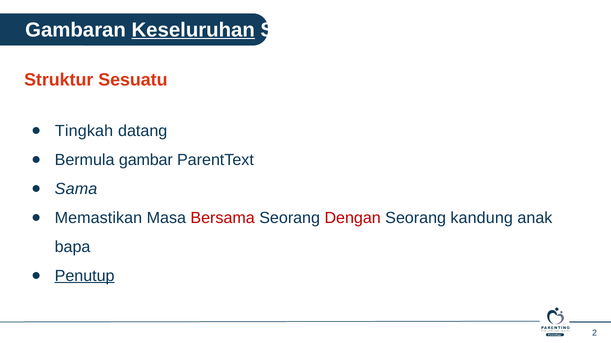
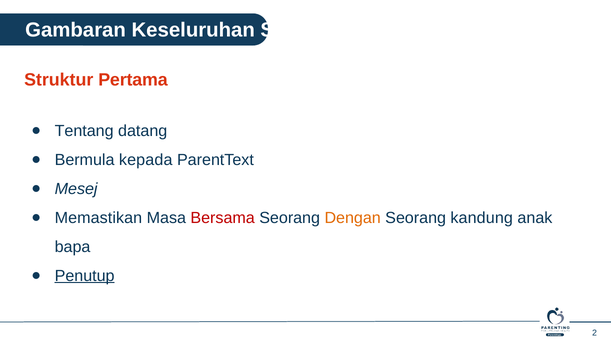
Keseluruhan underline: present -> none
Sesuatu: Sesuatu -> Pertama
Tingkah: Tingkah -> Tentang
gambar: gambar -> kepada
Sama: Sama -> Mesej
Dengan colour: red -> orange
